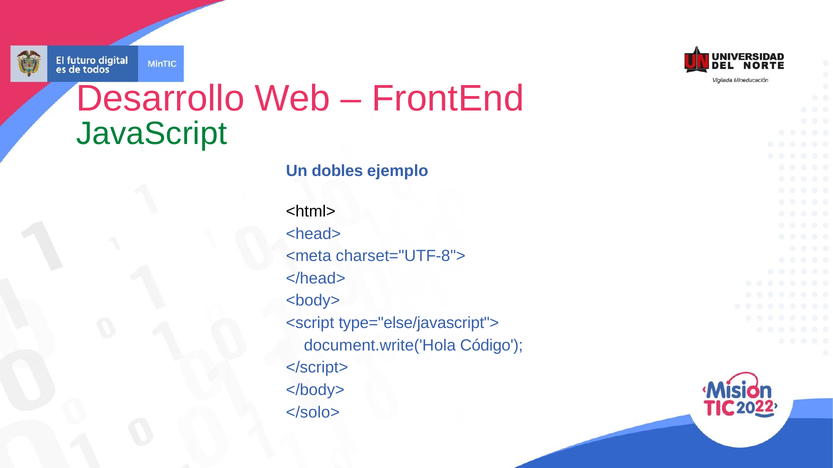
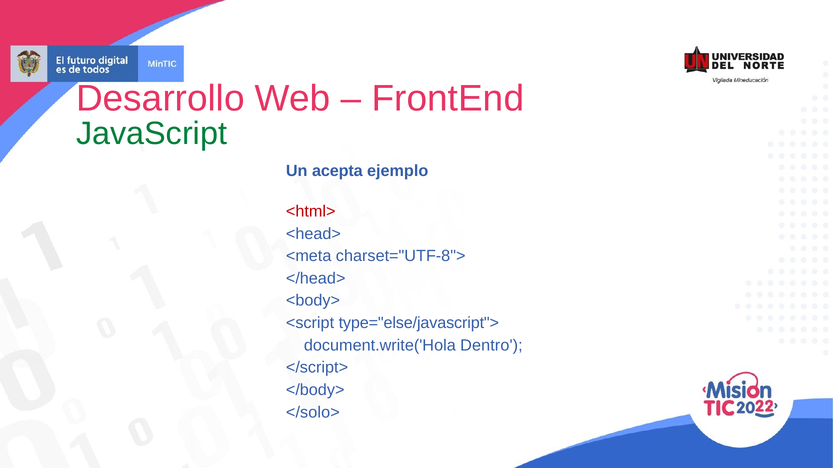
dobles: dobles -> acepta
<html> colour: black -> red
Código: Código -> Dentro
